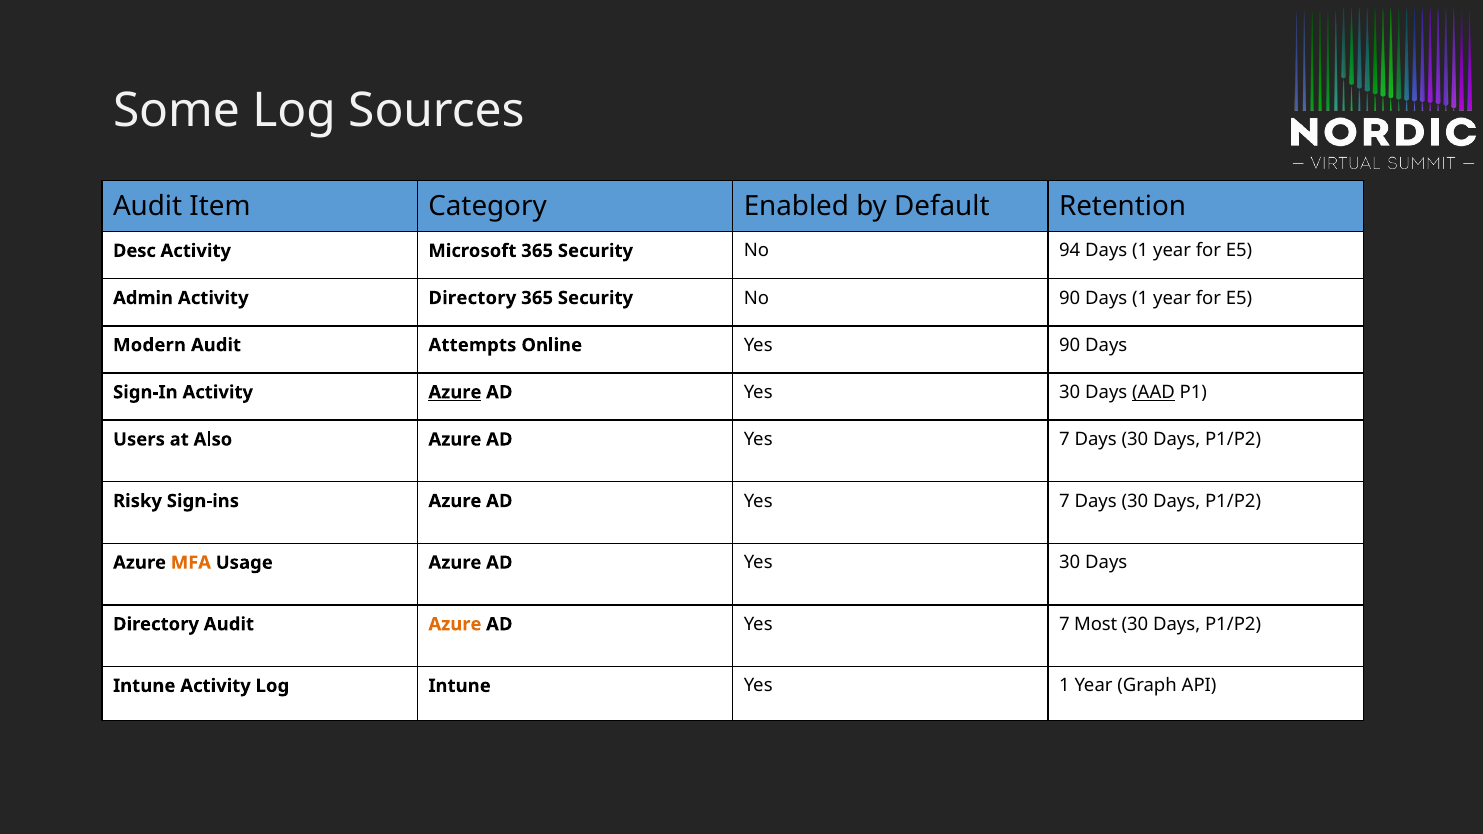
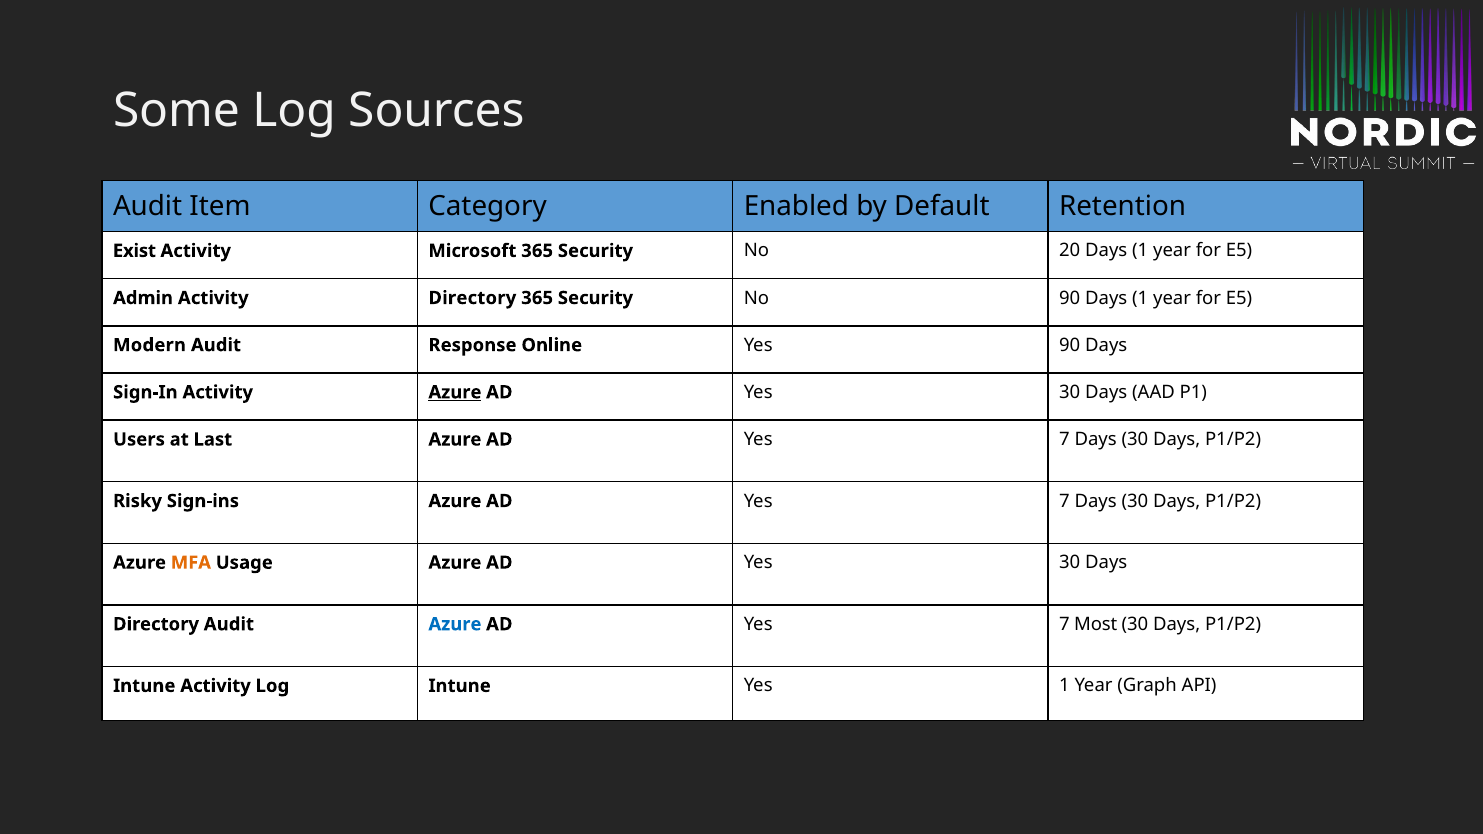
Desc: Desc -> Exist
94: 94 -> 20
Attempts: Attempts -> Response
AAD underline: present -> none
Also: Also -> Last
Azure at (455, 624) colour: orange -> blue
